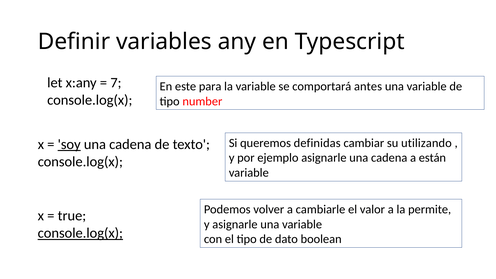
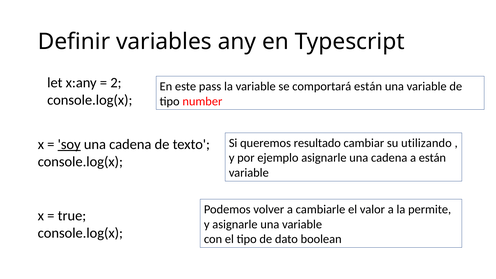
7: 7 -> 2
para: para -> pass
comportará antes: antes -> están
definidas: definidas -> resultado
console.log(x at (80, 233) underline: present -> none
